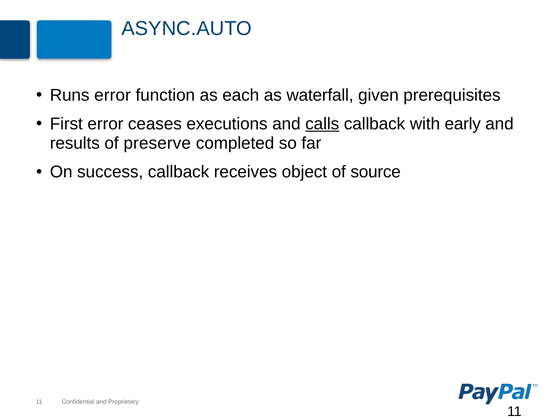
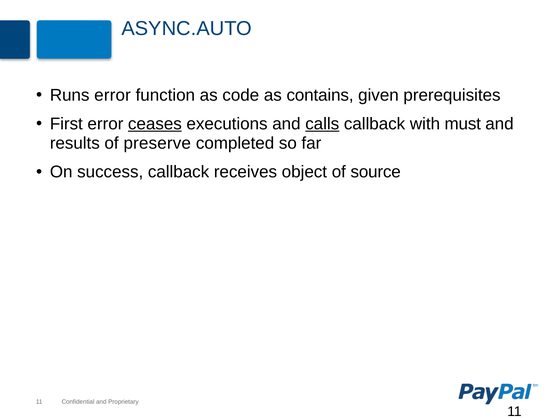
each: each -> code
waterfall: waterfall -> contains
ceases underline: none -> present
early: early -> must
